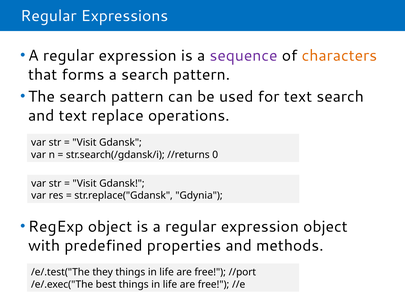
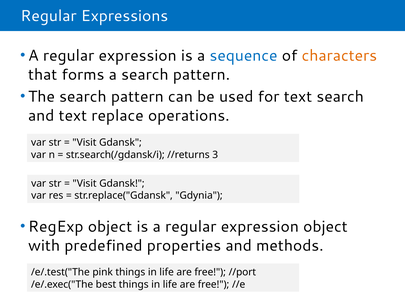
sequence colour: purple -> blue
0: 0 -> 3
they: they -> pink
